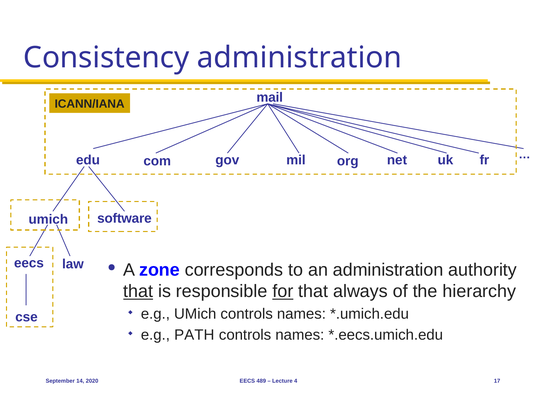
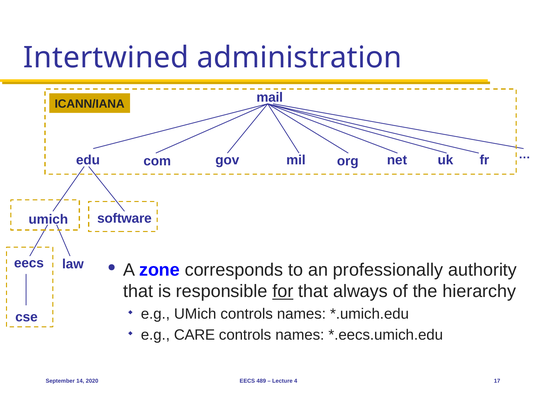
Consistency: Consistency -> Intertwined
an administration: administration -> professionally
that at (138, 291) underline: present -> none
PATH: PATH -> CARE
